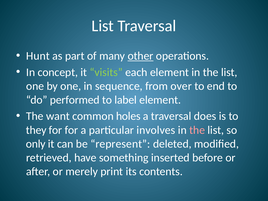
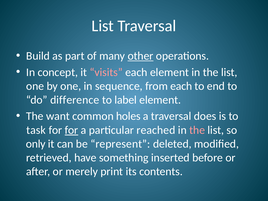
Hunt: Hunt -> Build
visits colour: light green -> pink
from over: over -> each
performed: performed -> difference
they: they -> task
for at (71, 130) underline: none -> present
involves: involves -> reached
